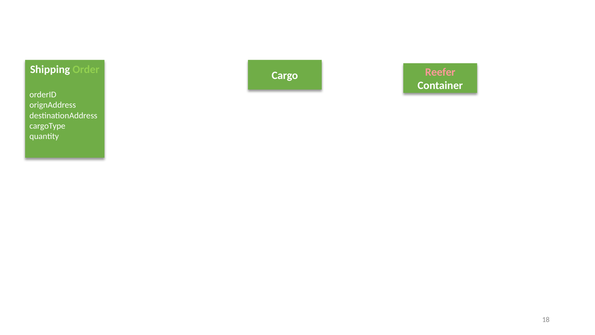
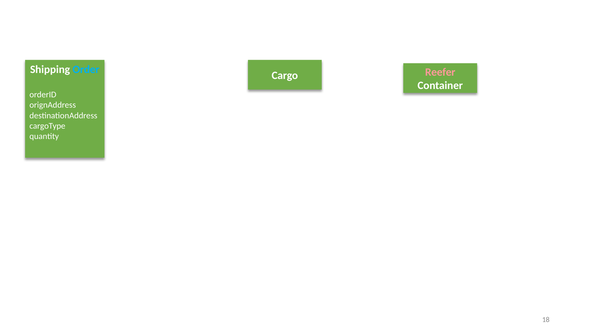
Order colour: light green -> light blue
